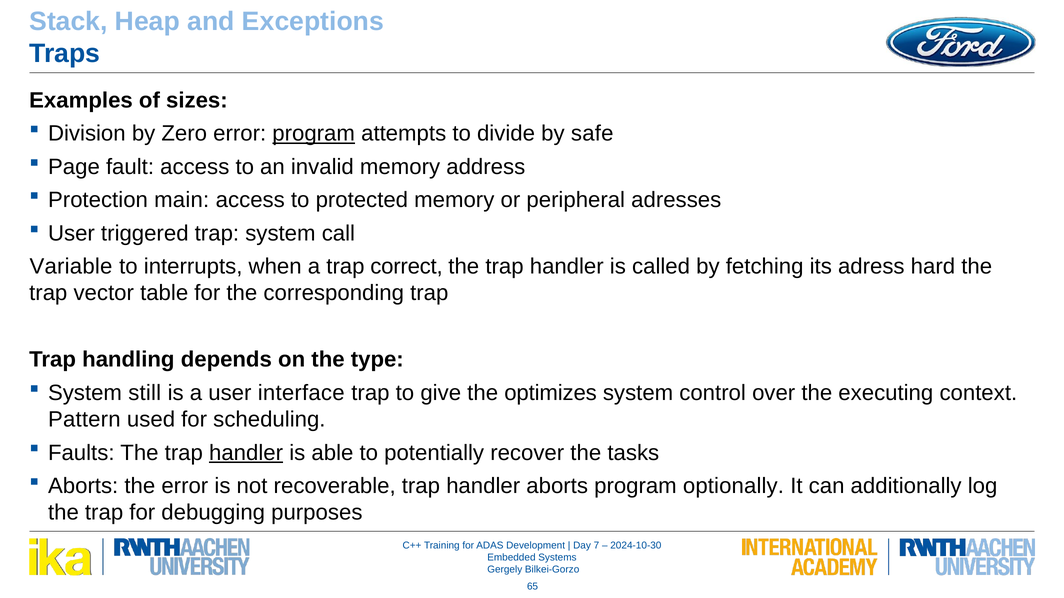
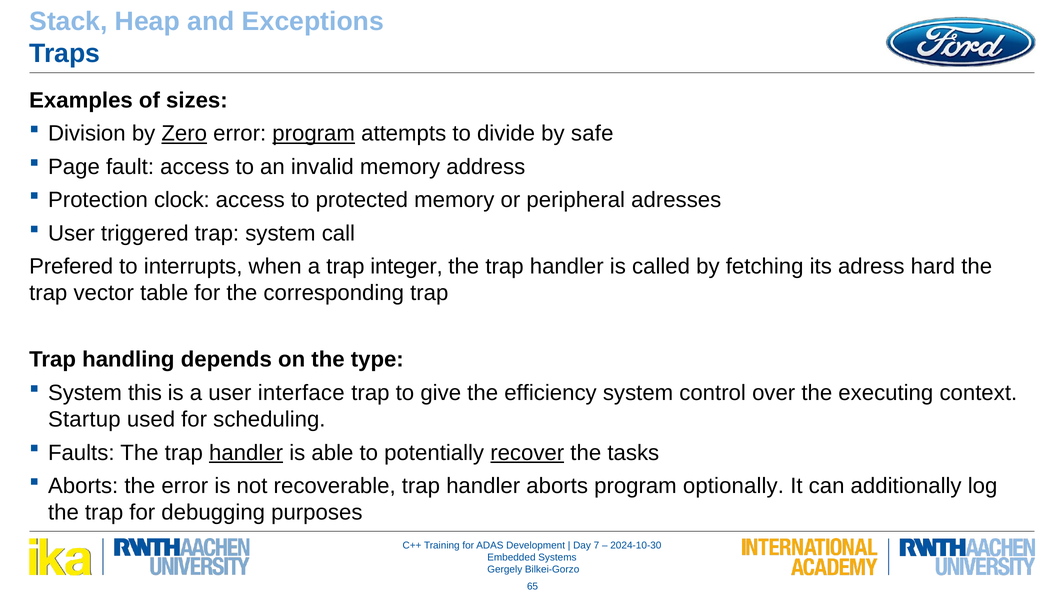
Zero underline: none -> present
main: main -> clock
Variable: Variable -> Prefered
correct: correct -> integer
still: still -> this
optimizes: optimizes -> efficiency
Pattern: Pattern -> Startup
recover underline: none -> present
